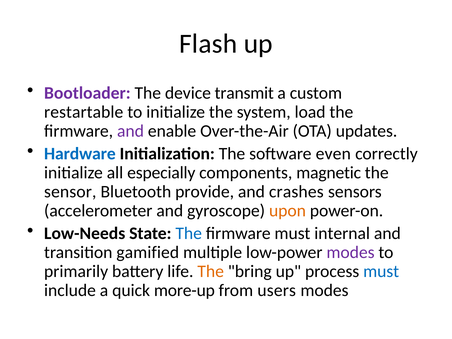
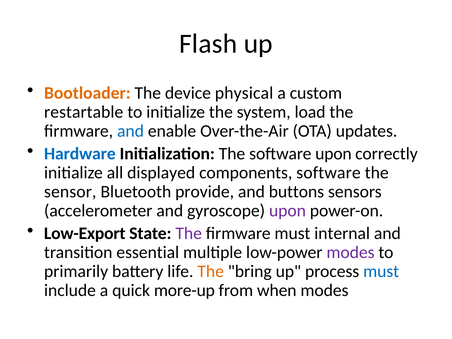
Bootloader colour: purple -> orange
transmit: transmit -> physical
and at (131, 131) colour: purple -> blue
software even: even -> upon
especially: especially -> displayed
components magnetic: magnetic -> software
crashes: crashes -> buttons
upon at (287, 211) colour: orange -> purple
Low-Needs: Low-Needs -> Low-Export
The at (189, 233) colour: blue -> purple
gamified: gamified -> essential
users: users -> when
